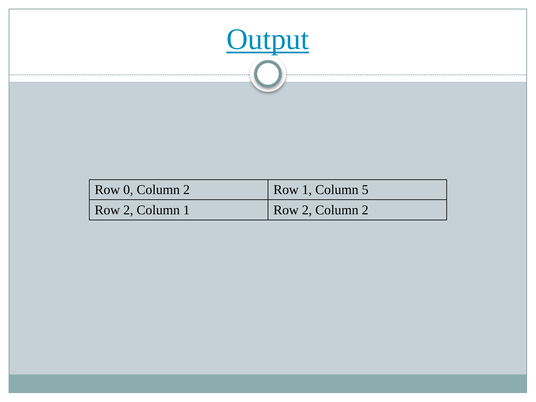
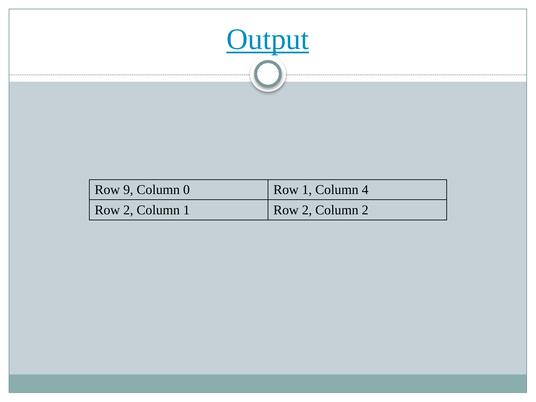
0: 0 -> 9
2 at (186, 190): 2 -> 0
5: 5 -> 4
